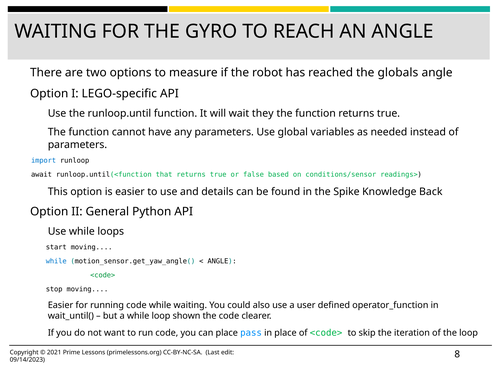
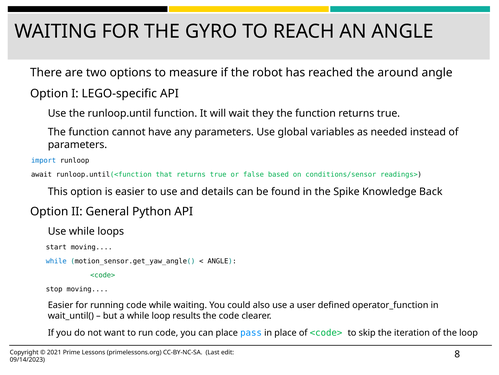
globals: globals -> around
shown: shown -> results
